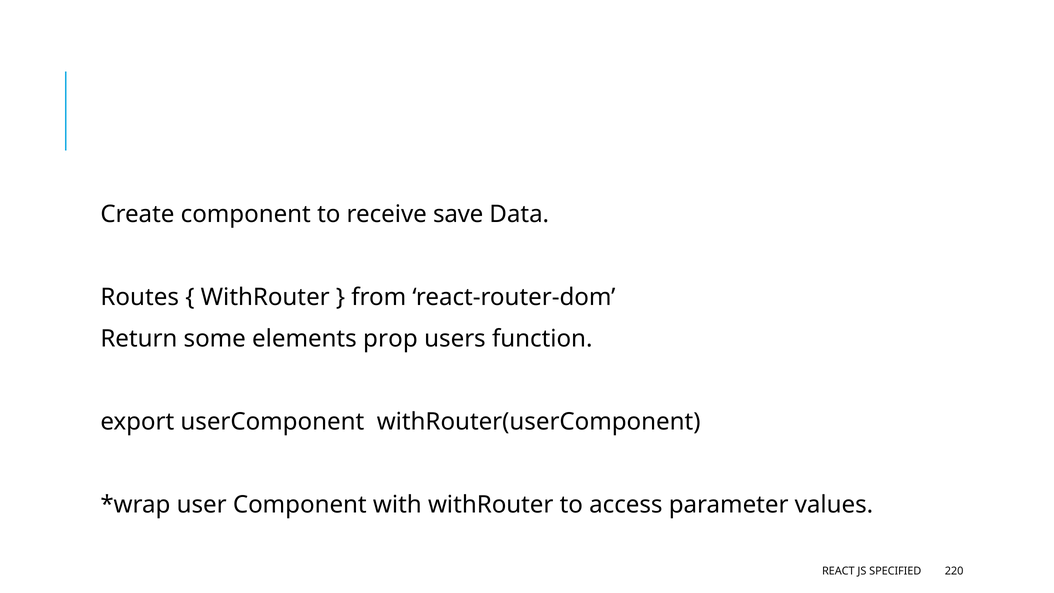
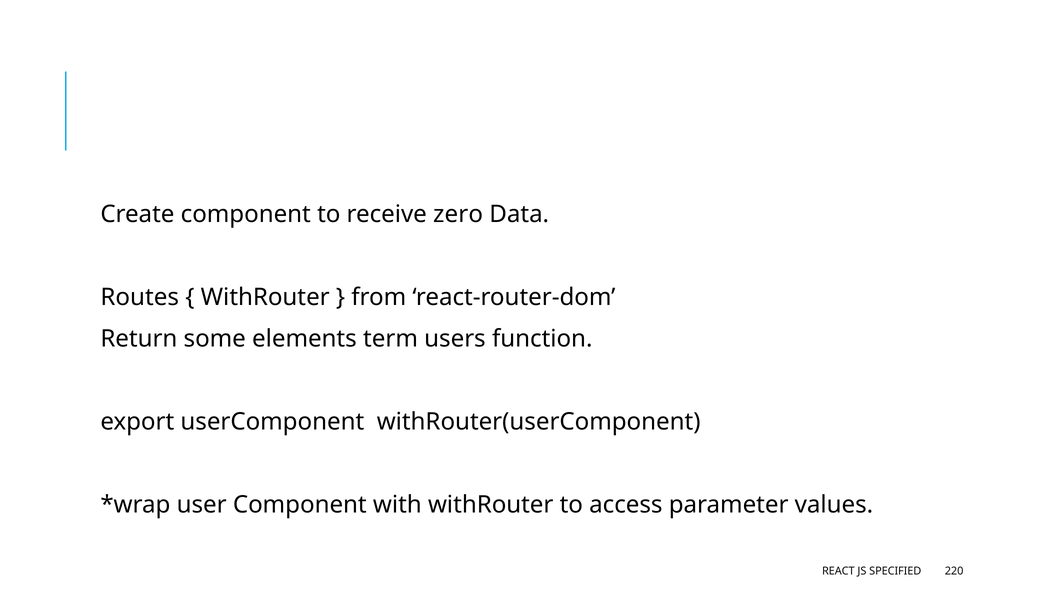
save: save -> zero
prop: prop -> term
